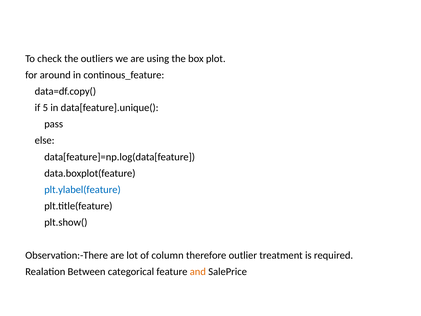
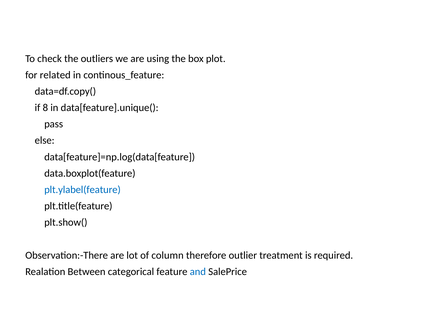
around: around -> related
5: 5 -> 8
and colour: orange -> blue
